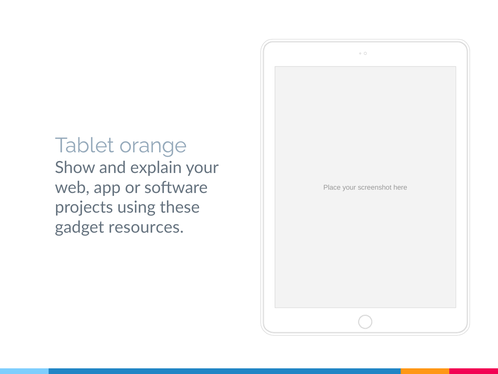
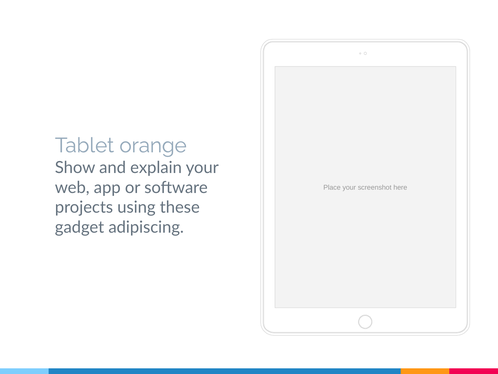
resources: resources -> adipiscing
